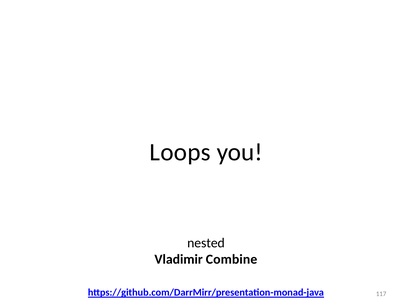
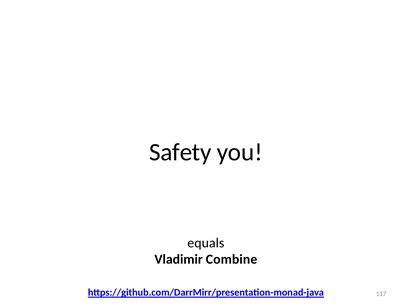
Loops: Loops -> Safety
nested: nested -> equals
